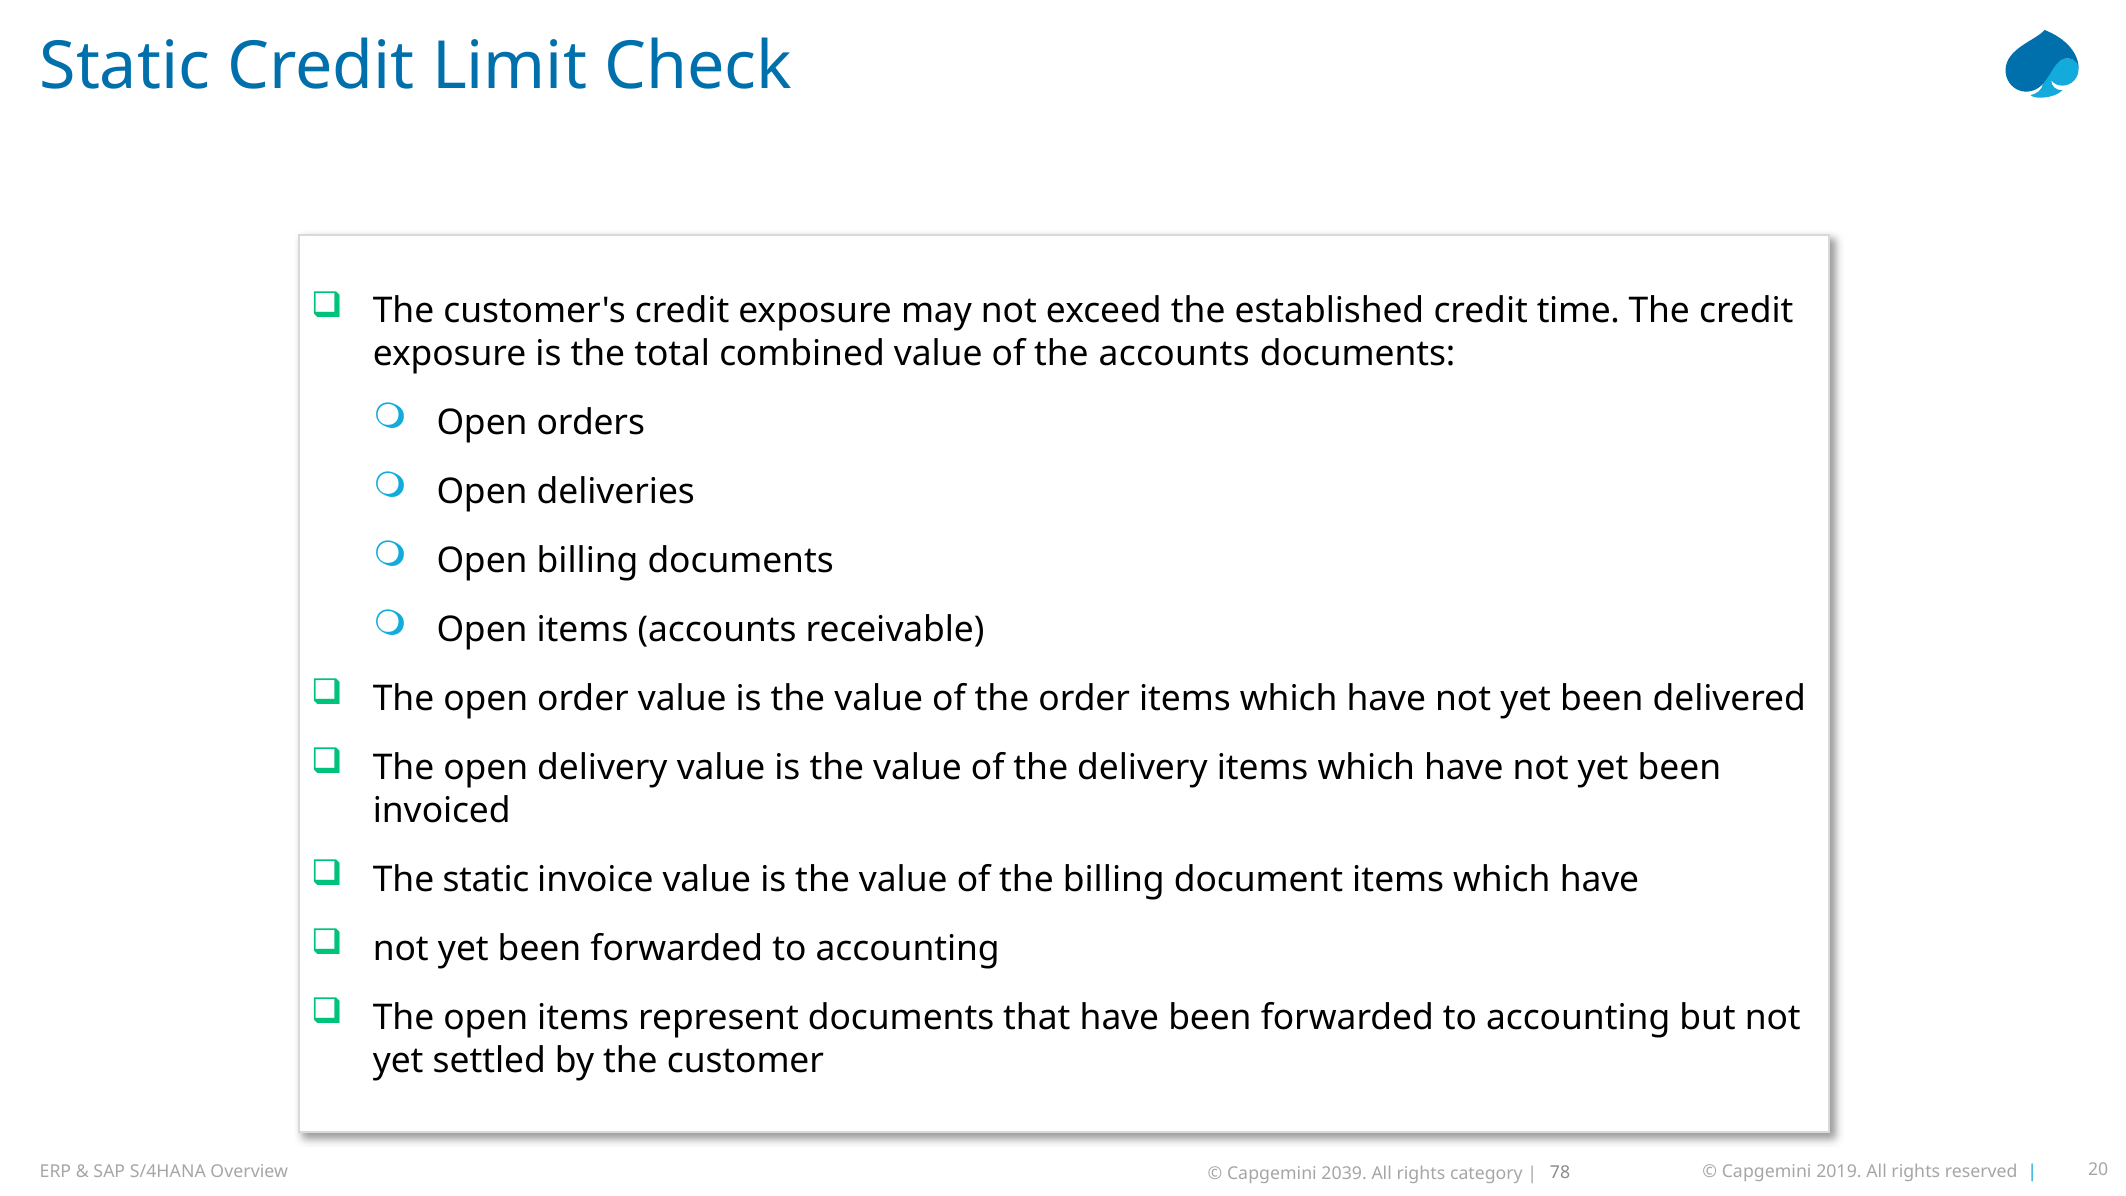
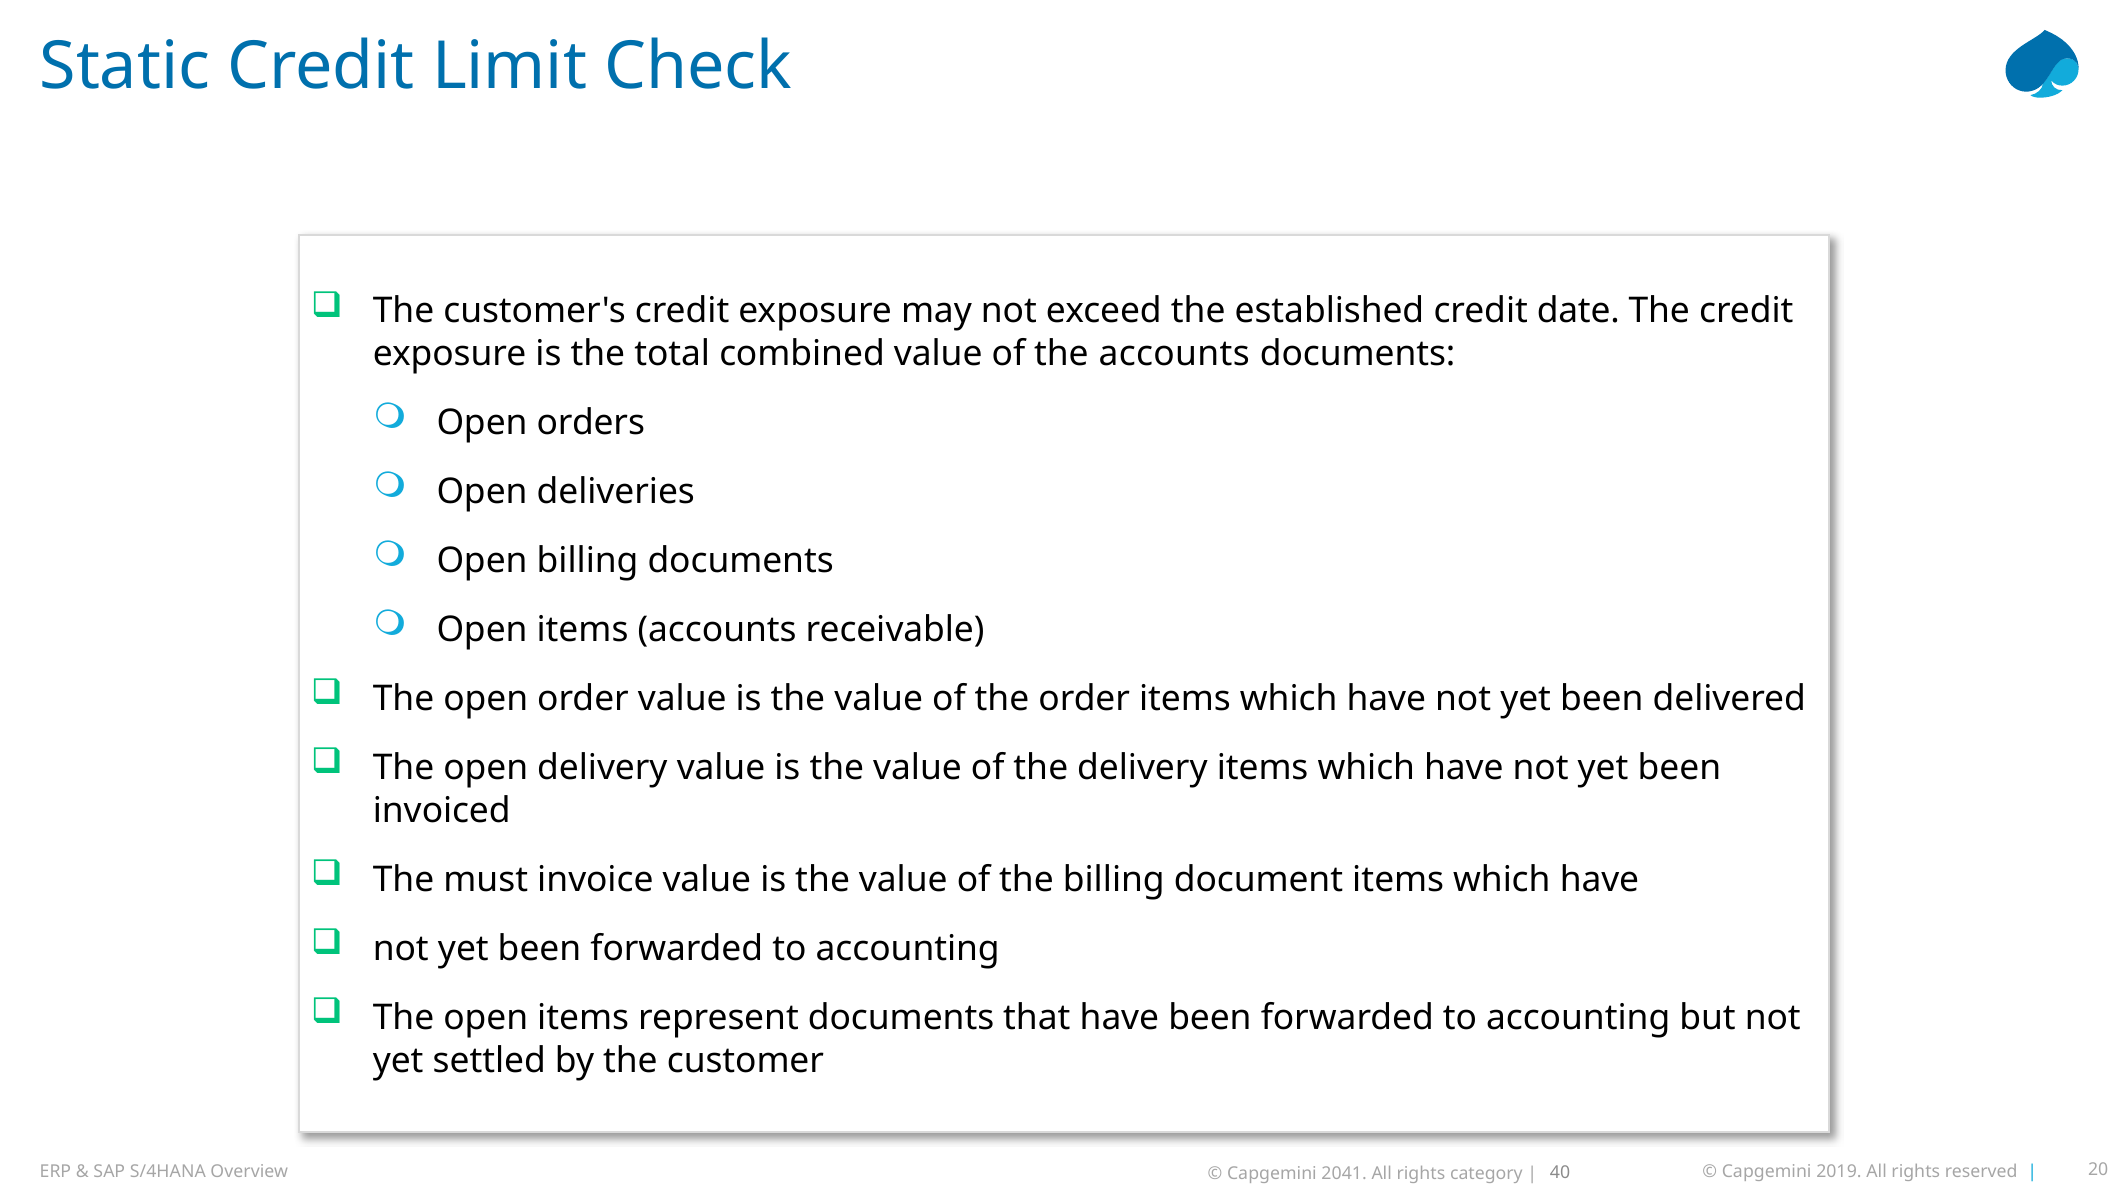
time: time -> date
The static: static -> must
2039: 2039 -> 2041
78: 78 -> 40
